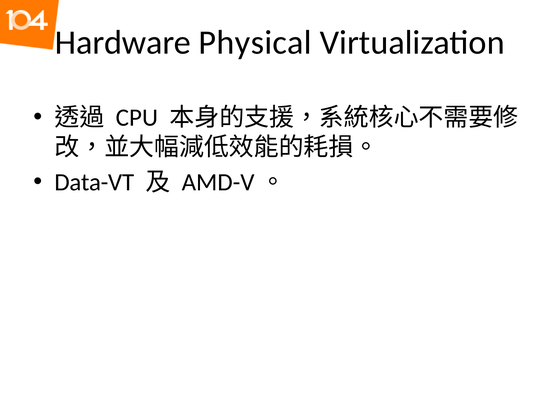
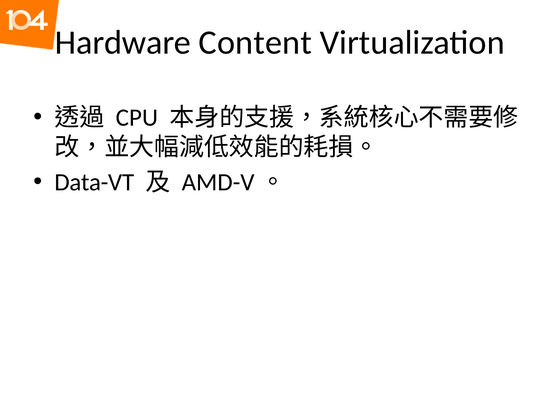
Physical: Physical -> Content
